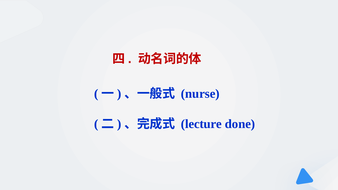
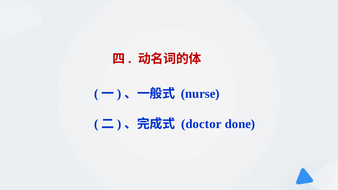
lecture: lecture -> doctor
